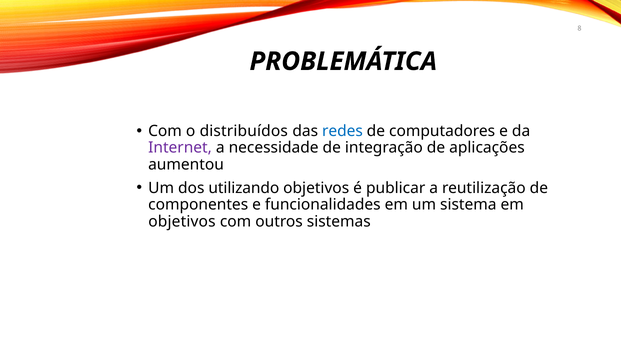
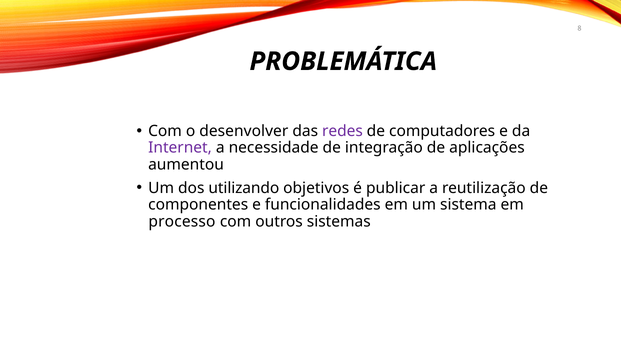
distribuídos: distribuídos -> desenvolver
redes colour: blue -> purple
objetivos at (182, 221): objetivos -> processo
